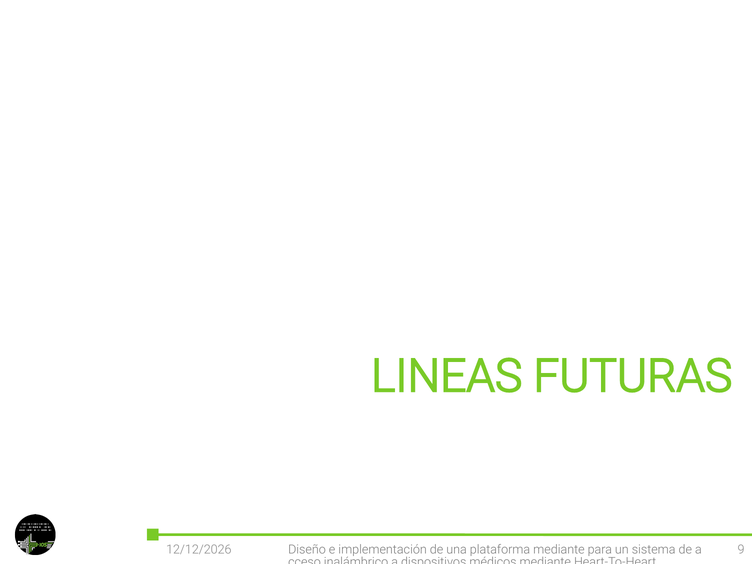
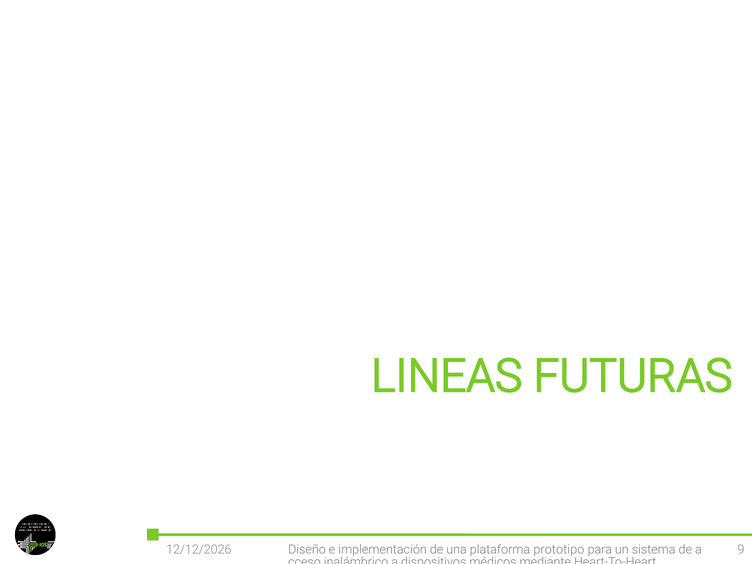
plataforma mediante: mediante -> prototipo
